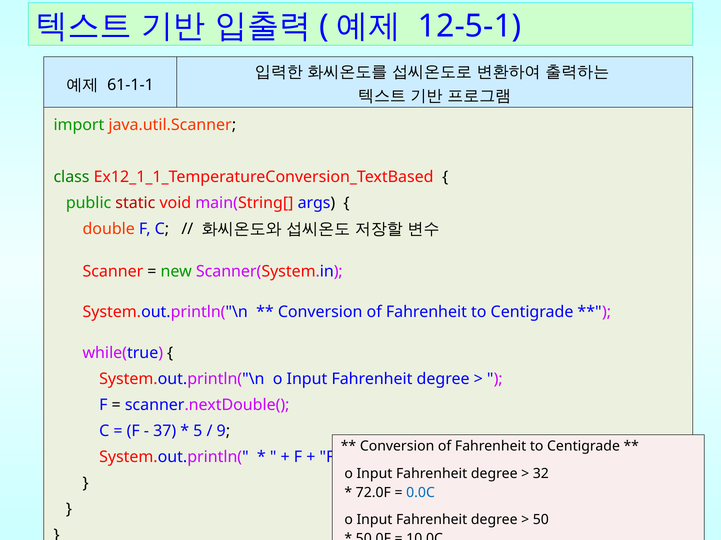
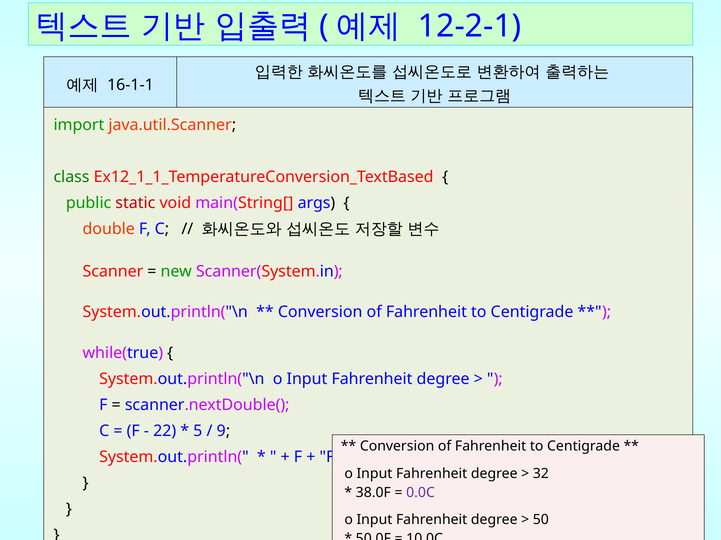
12-5-1: 12-5-1 -> 12-2-1
61-1-1: 61-1-1 -> 16-1-1
37: 37 -> 22
72.0F: 72.0F -> 38.0F
0.0C colour: blue -> purple
